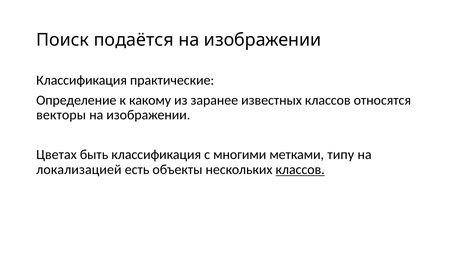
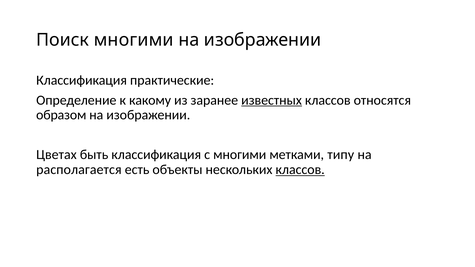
Поиск подаётся: подаётся -> многими
известных underline: none -> present
векторы: векторы -> образом
локализацией: локализацией -> располагается
